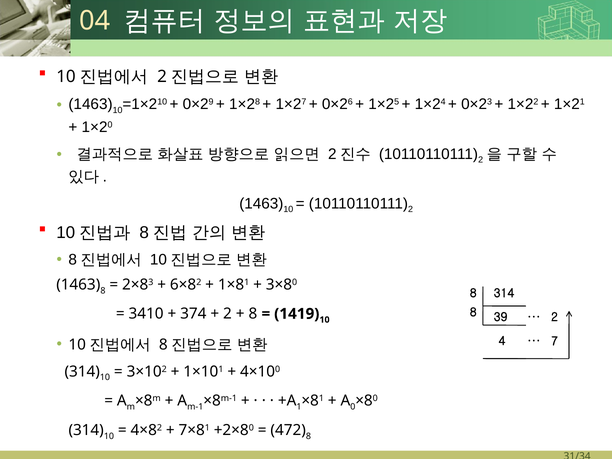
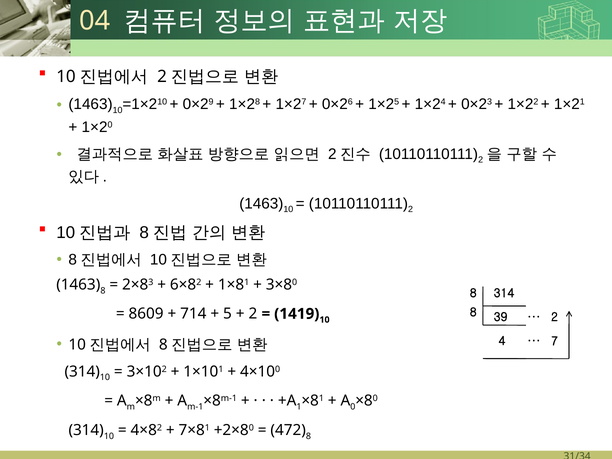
3410: 3410 -> 8609
374: 374 -> 714
2 at (227, 314): 2 -> 5
8 at (253, 314): 8 -> 2
